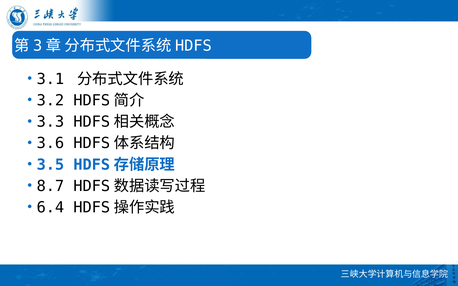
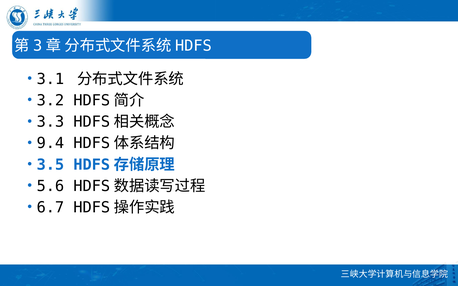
3.6: 3.6 -> 9.4
8.7: 8.7 -> 5.6
6.4: 6.4 -> 6.7
